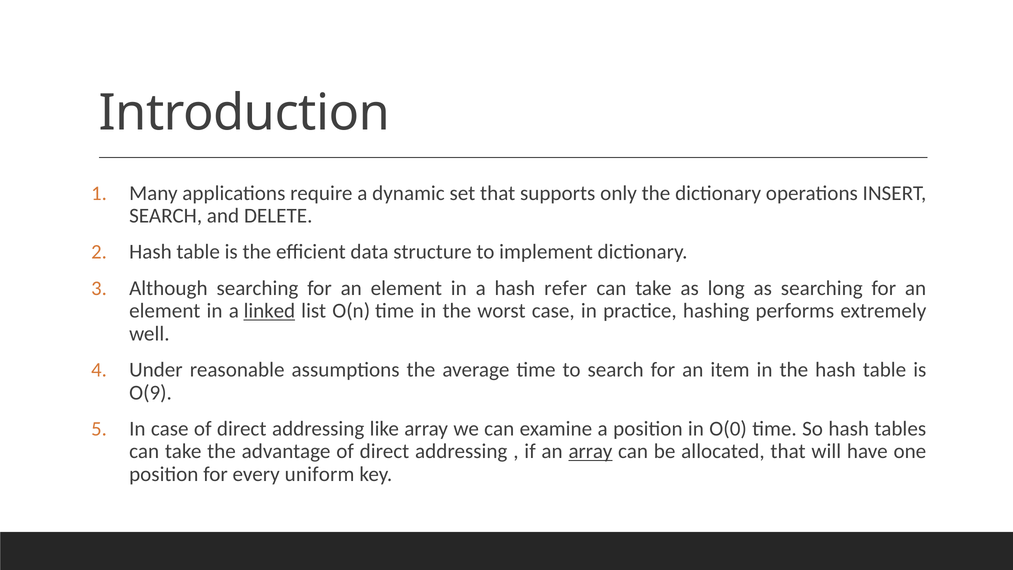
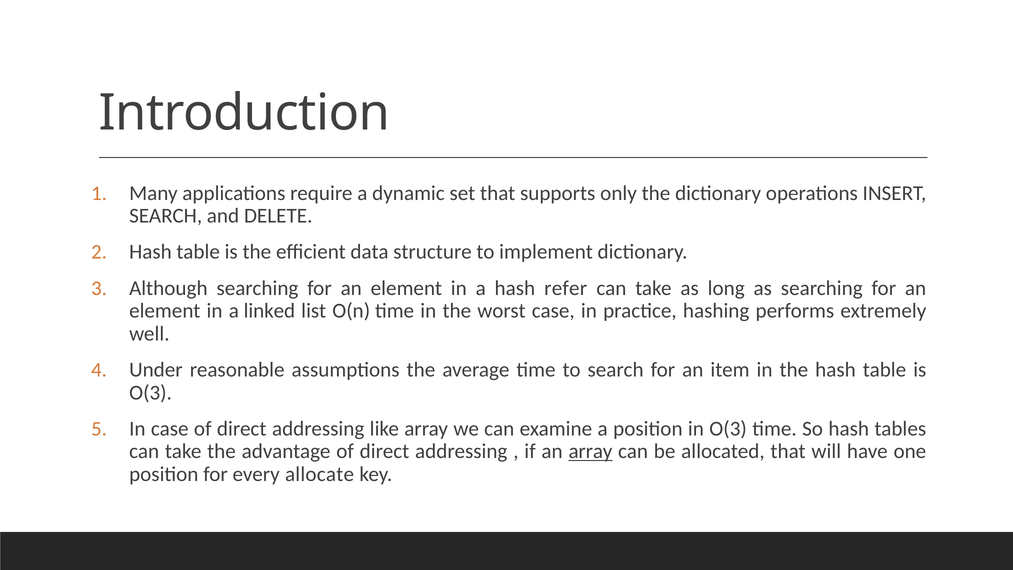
linked underline: present -> none
O(9 at (151, 392): O(9 -> O(3
in O(0: O(0 -> O(3
uniform: uniform -> allocate
